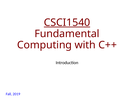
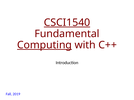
Computing underline: none -> present
